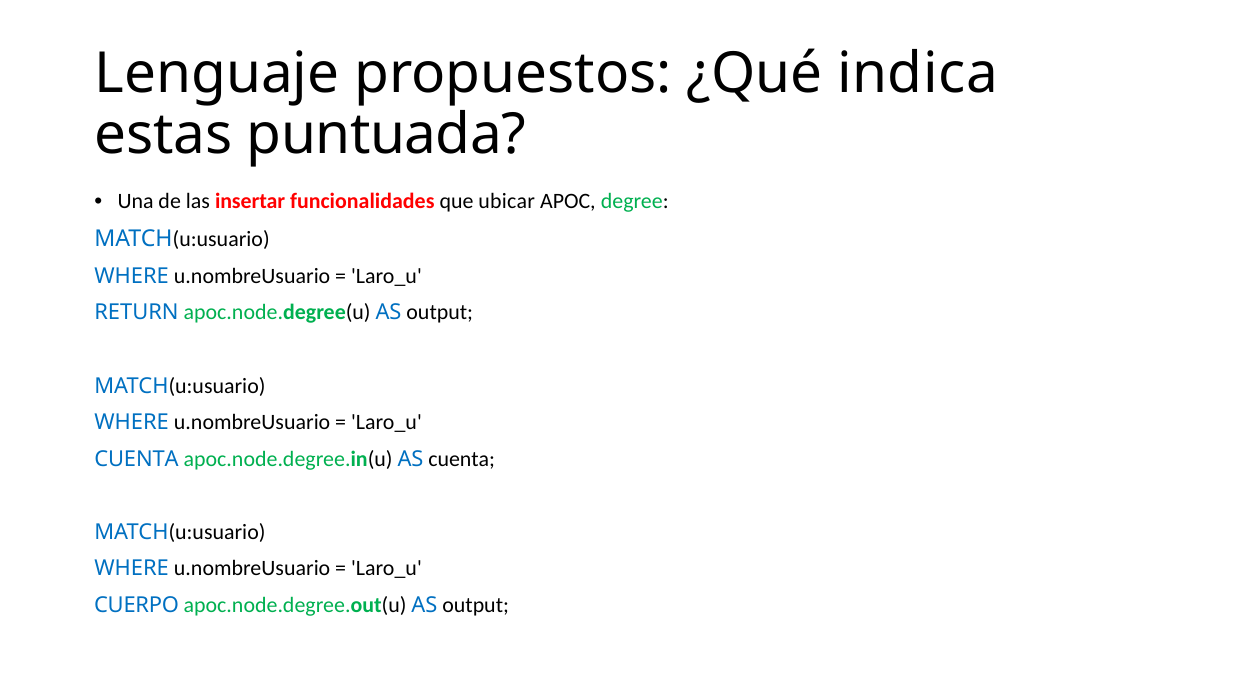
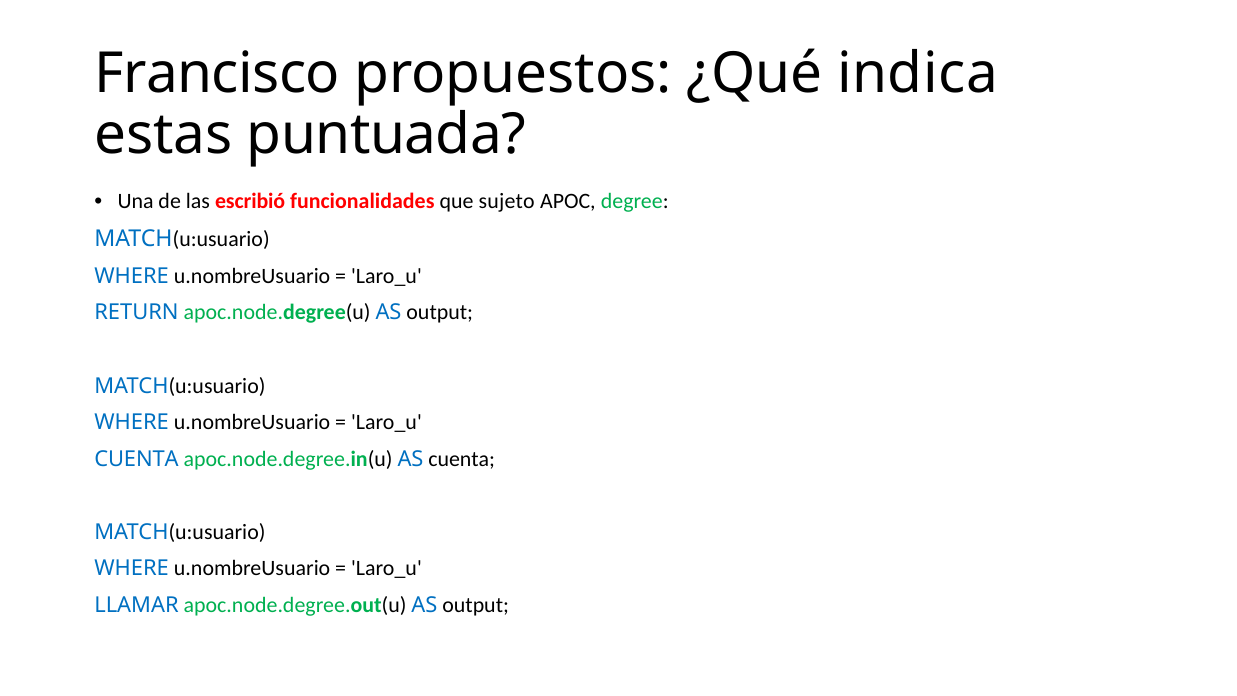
Lenguaje: Lenguaje -> Francisco
insertar: insertar -> escribió
ubicar: ubicar -> sujeto
CUERPO: CUERPO -> LLAMAR
